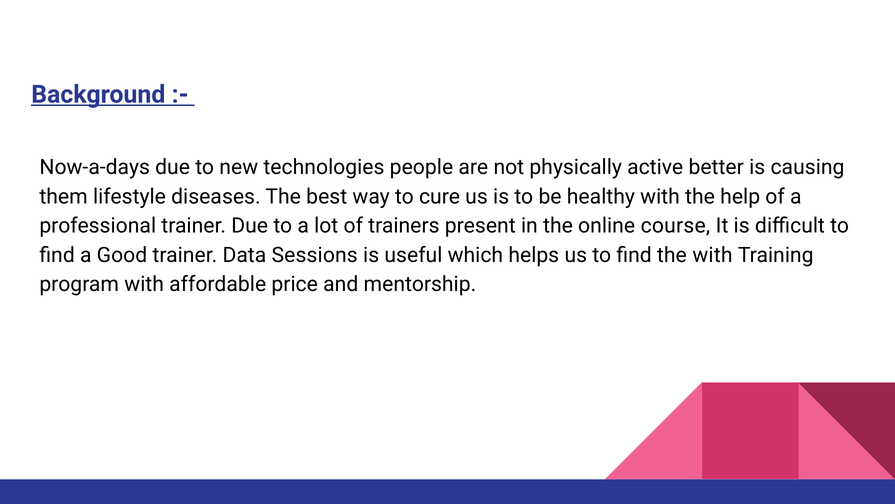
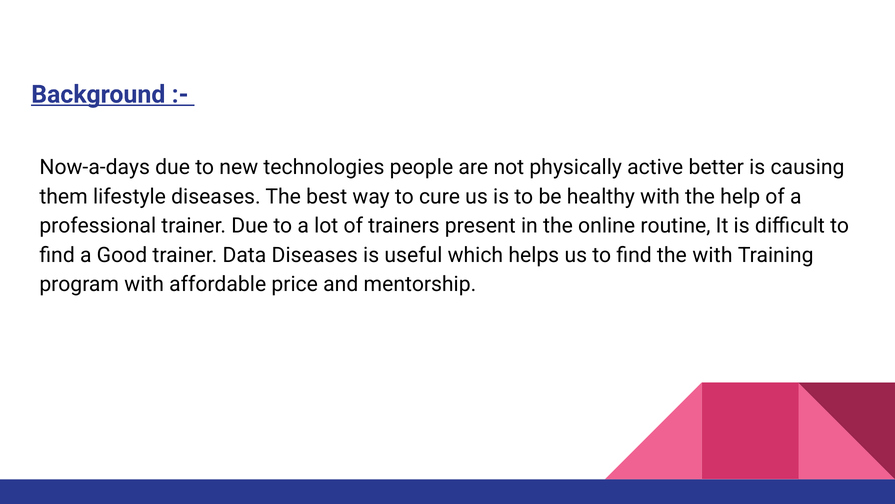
course: course -> routine
Data Sessions: Sessions -> Diseases
